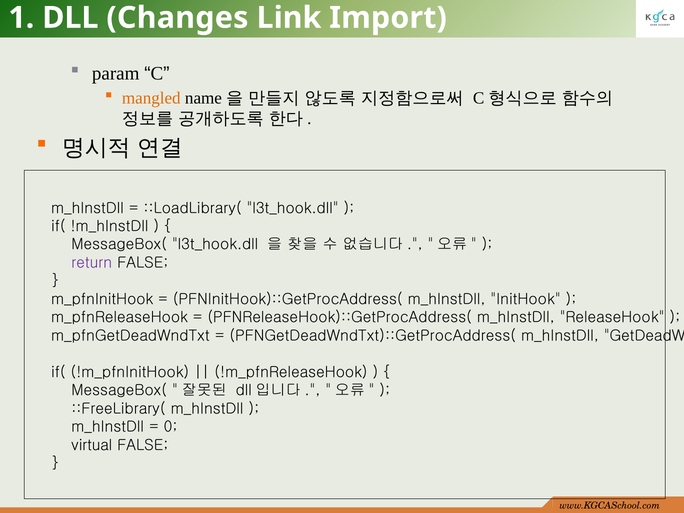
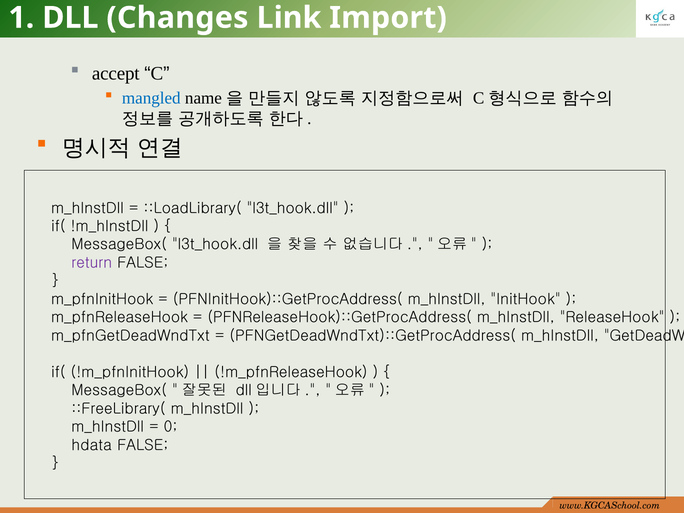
param: param -> accept
mangled colour: orange -> blue
virtual: virtual -> hdata
